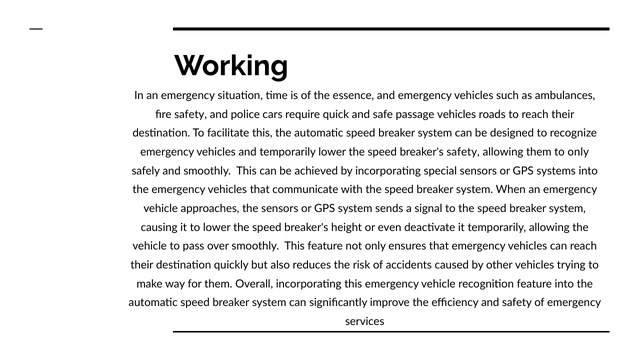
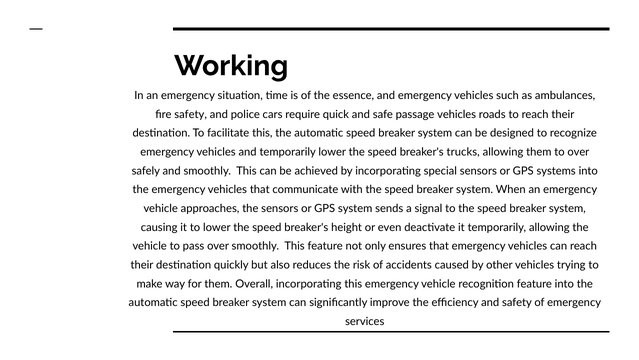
breaker's safety: safety -> trucks
to only: only -> over
